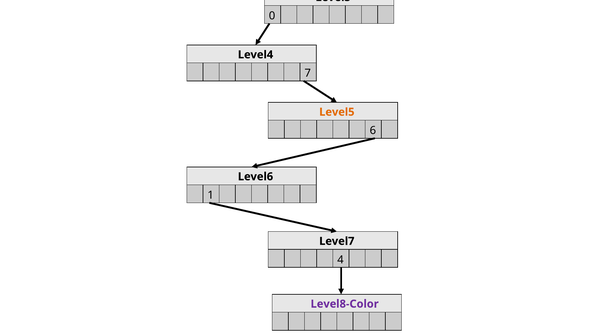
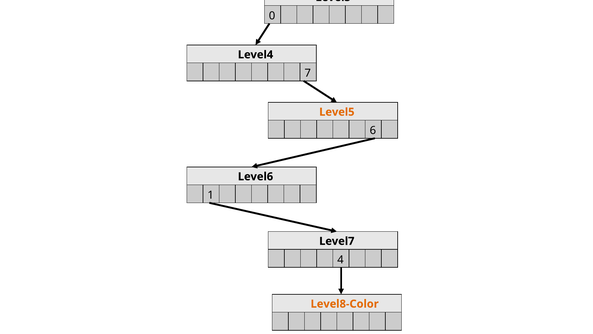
Level8-Color colour: purple -> orange
